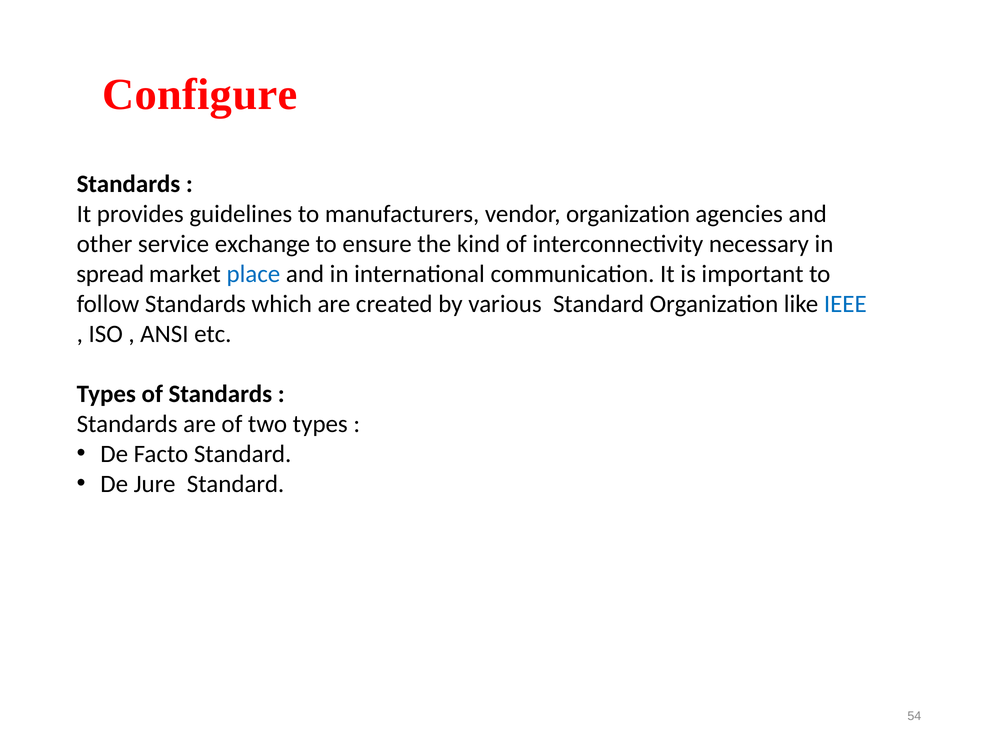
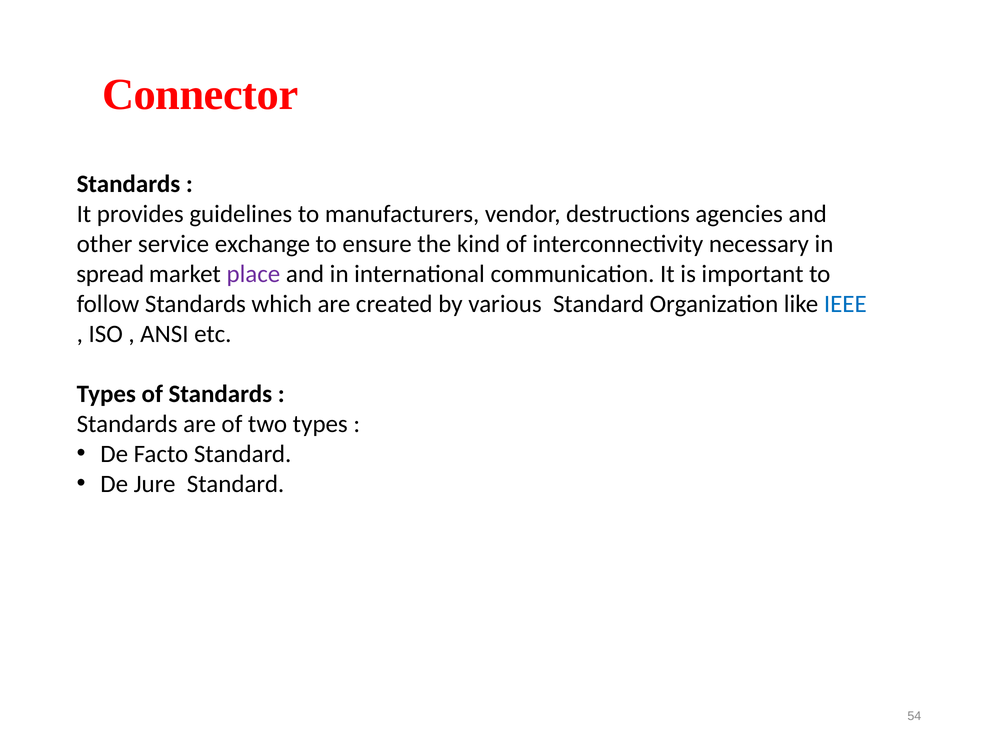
Configure: Configure -> Connector
vendor organization: organization -> destructions
place colour: blue -> purple
